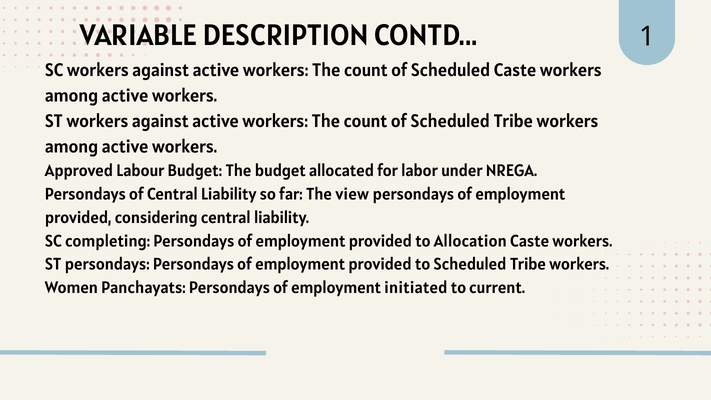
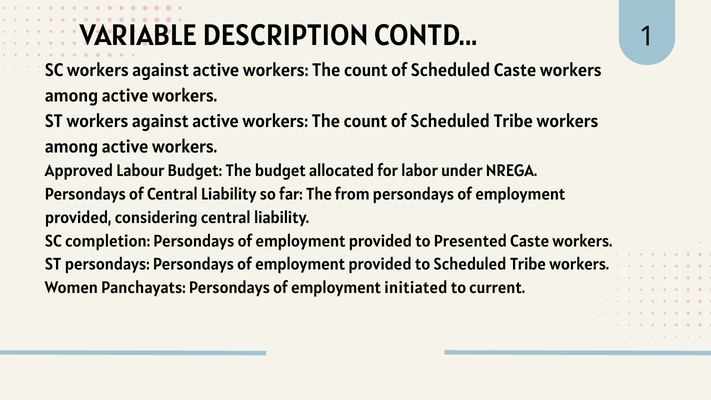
view: view -> from
completing: completing -> completion
Allocation: Allocation -> Presented
